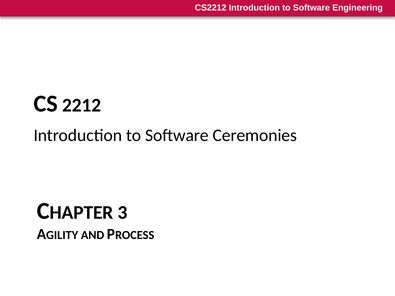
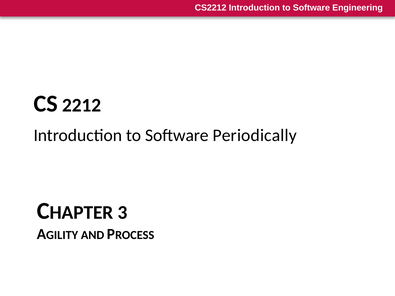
Ceremonies: Ceremonies -> Periodically
